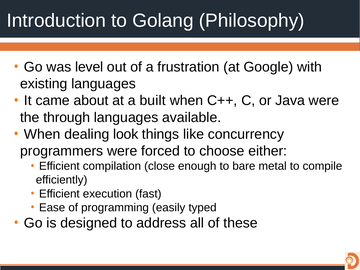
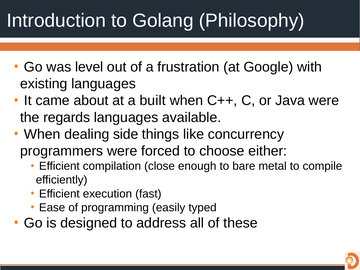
through: through -> regards
look: look -> side
